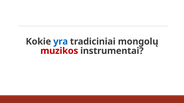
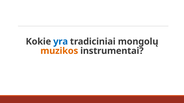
muzikos colour: red -> orange
